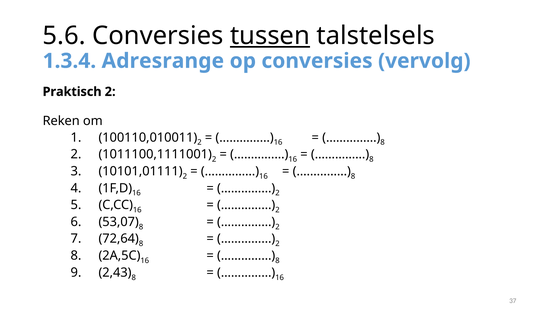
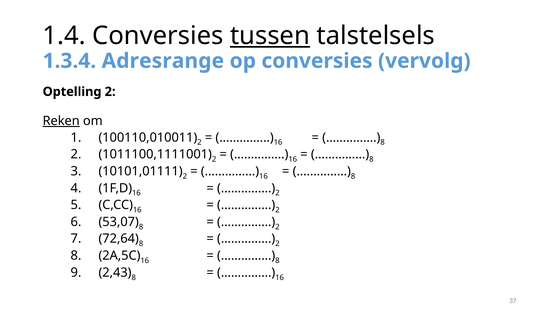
5.6: 5.6 -> 1.4
Praktisch: Praktisch -> Optelling
Reken underline: none -> present
